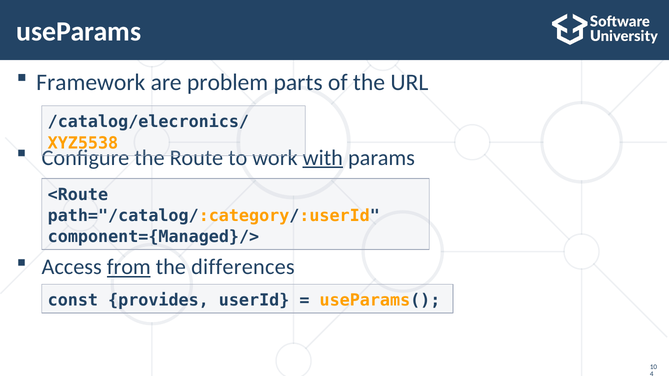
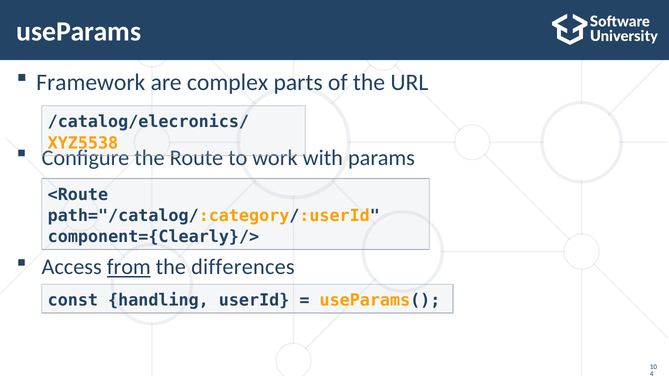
problem: problem -> complex
with underline: present -> none
component={Managed}/>: component={Managed}/> -> component={Clearly}/>
provides: provides -> handling
